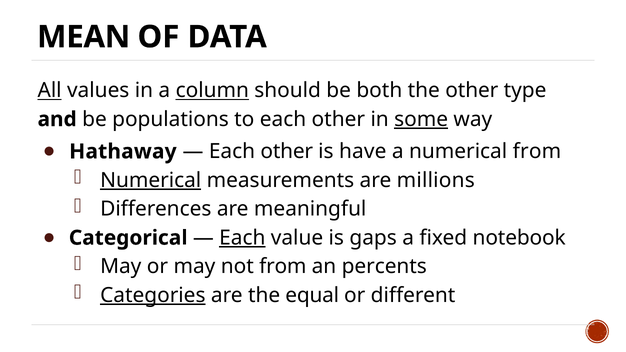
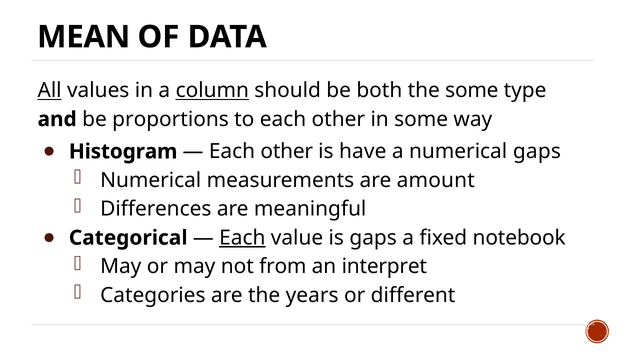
the other: other -> some
populations: populations -> proportions
some at (421, 119) underline: present -> none
Hathaway: Hathaway -> Histogram
numerical from: from -> gaps
Numerical at (151, 180) underline: present -> none
millions: millions -> amount
percents: percents -> interpret
Categories underline: present -> none
equal: equal -> years
